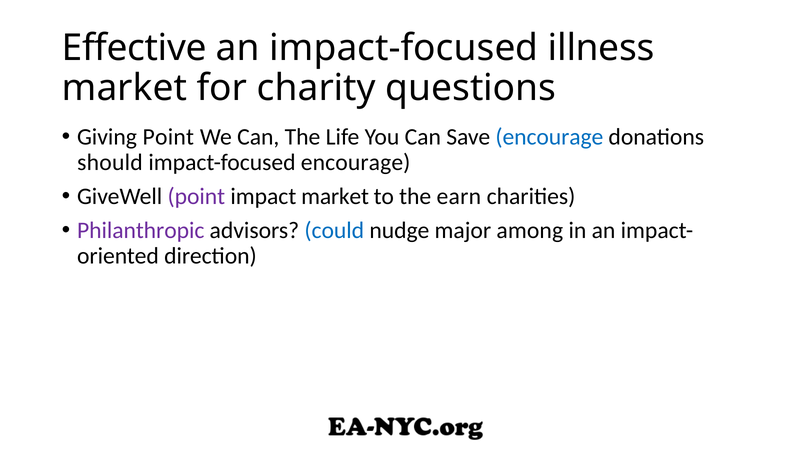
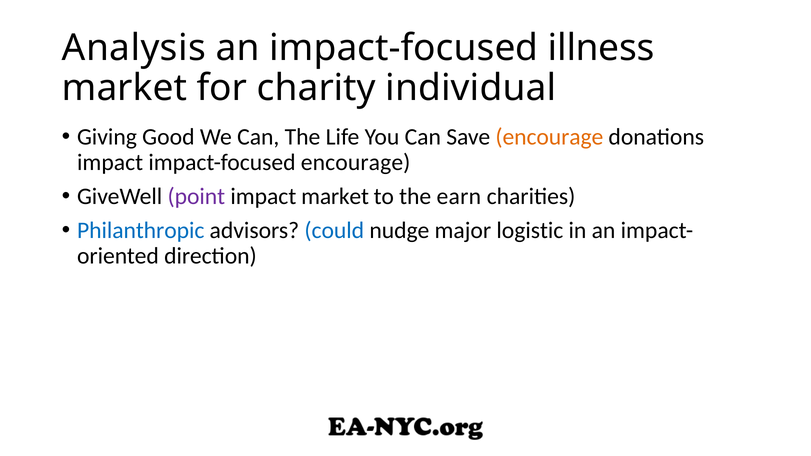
Effective: Effective -> Analysis
questions: questions -> individual
Giving Point: Point -> Good
encourage at (549, 137) colour: blue -> orange
should at (110, 163): should -> impact
Philanthropic colour: purple -> blue
among: among -> logistic
